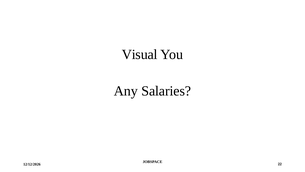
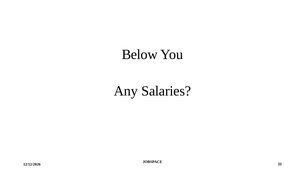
Visual: Visual -> Below
